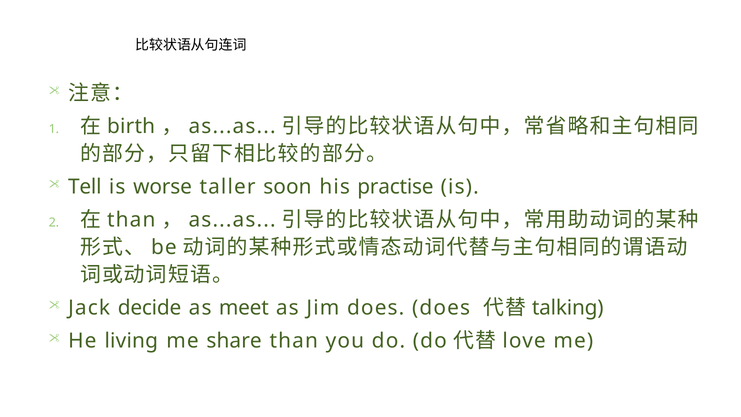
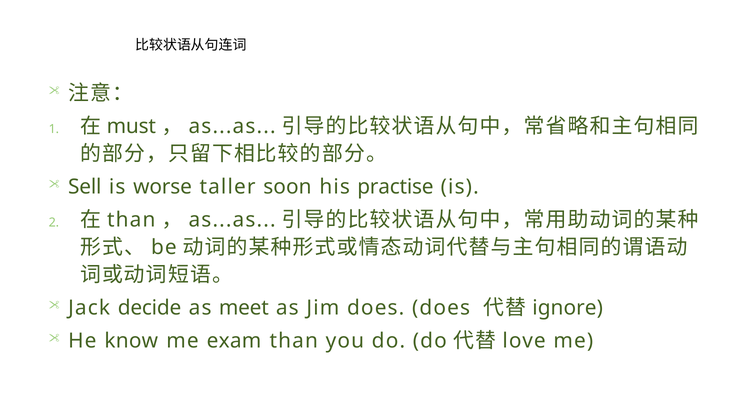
birth: birth -> must
Tell: Tell -> Sell
talking: talking -> ignore
living: living -> know
share: share -> exam
